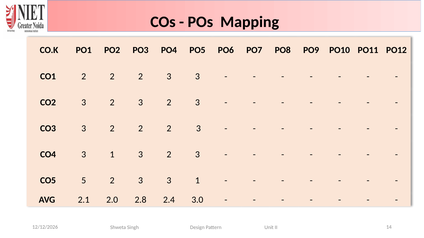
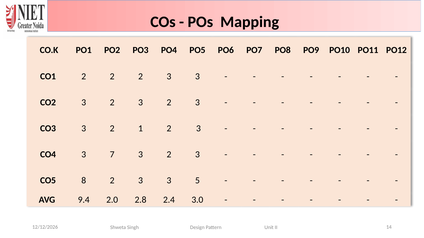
3 2 2: 2 -> 1
CO4 3 1: 1 -> 7
5: 5 -> 8
3 3 1: 1 -> 5
2.1: 2.1 -> 9.4
